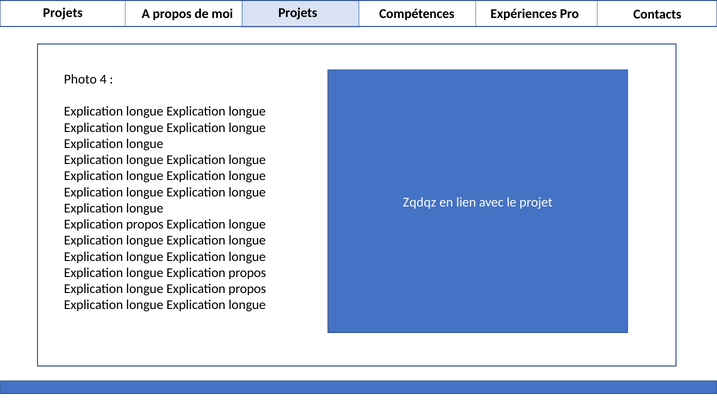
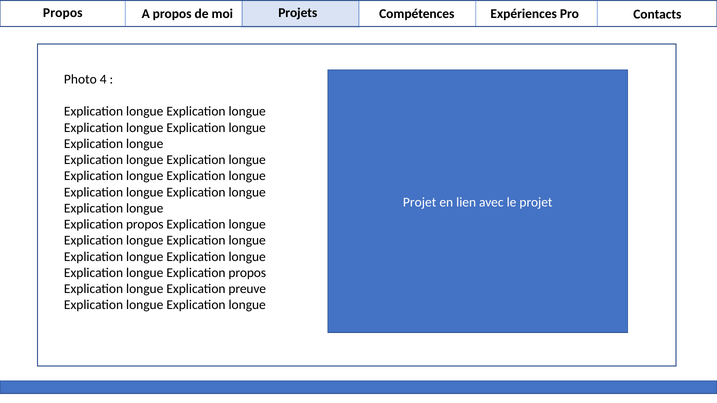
Projets at (63, 13): Projets -> Propos
Zqdqz at (420, 202): Zqdqz -> Projet
propos at (247, 289): propos -> preuve
